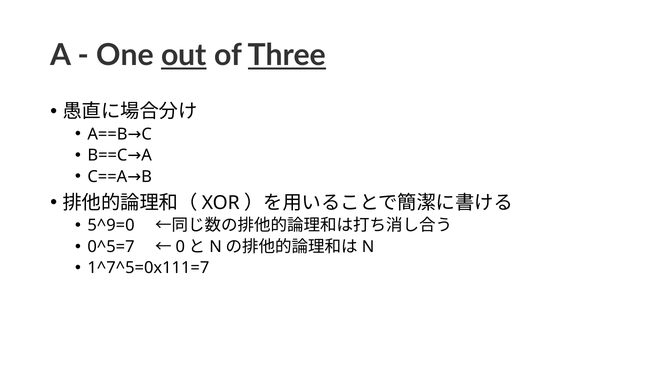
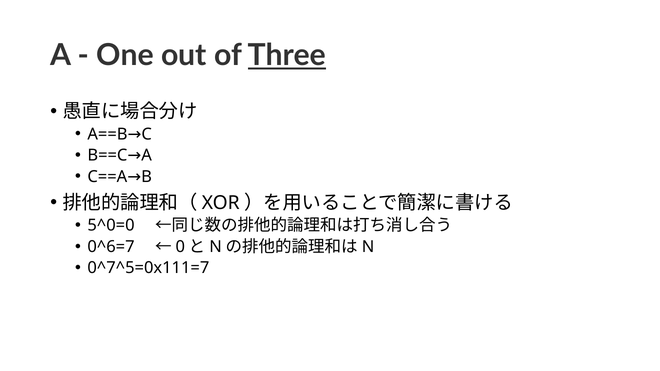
out underline: present -> none
5^9=0: 5^9=0 -> 5^0=0
0^5=7: 0^5=7 -> 0^6=7
1^7^5=0x111=7: 1^7^5=0x111=7 -> 0^7^5=0x111=7
